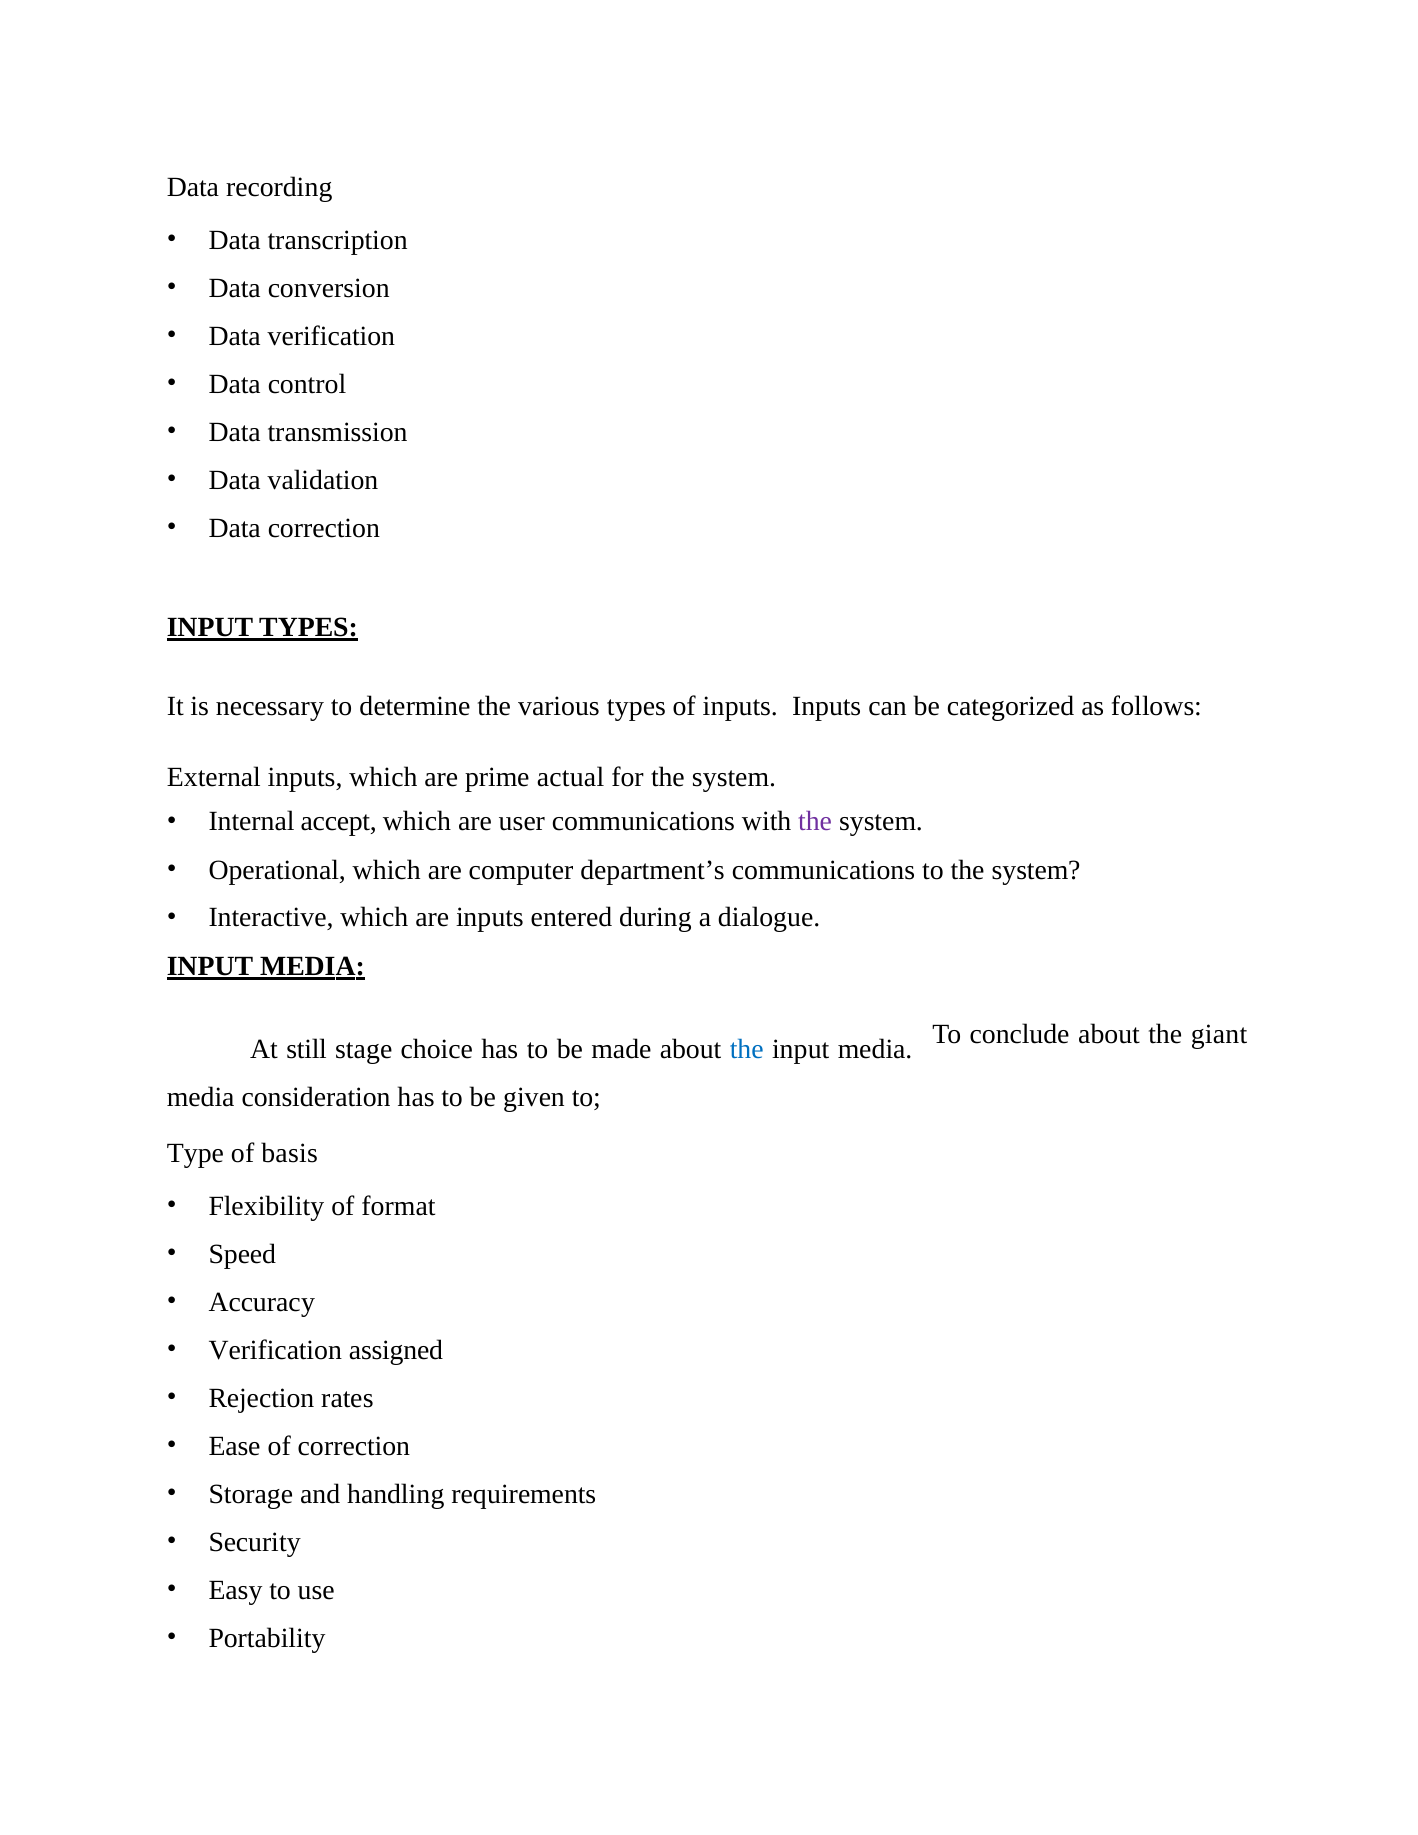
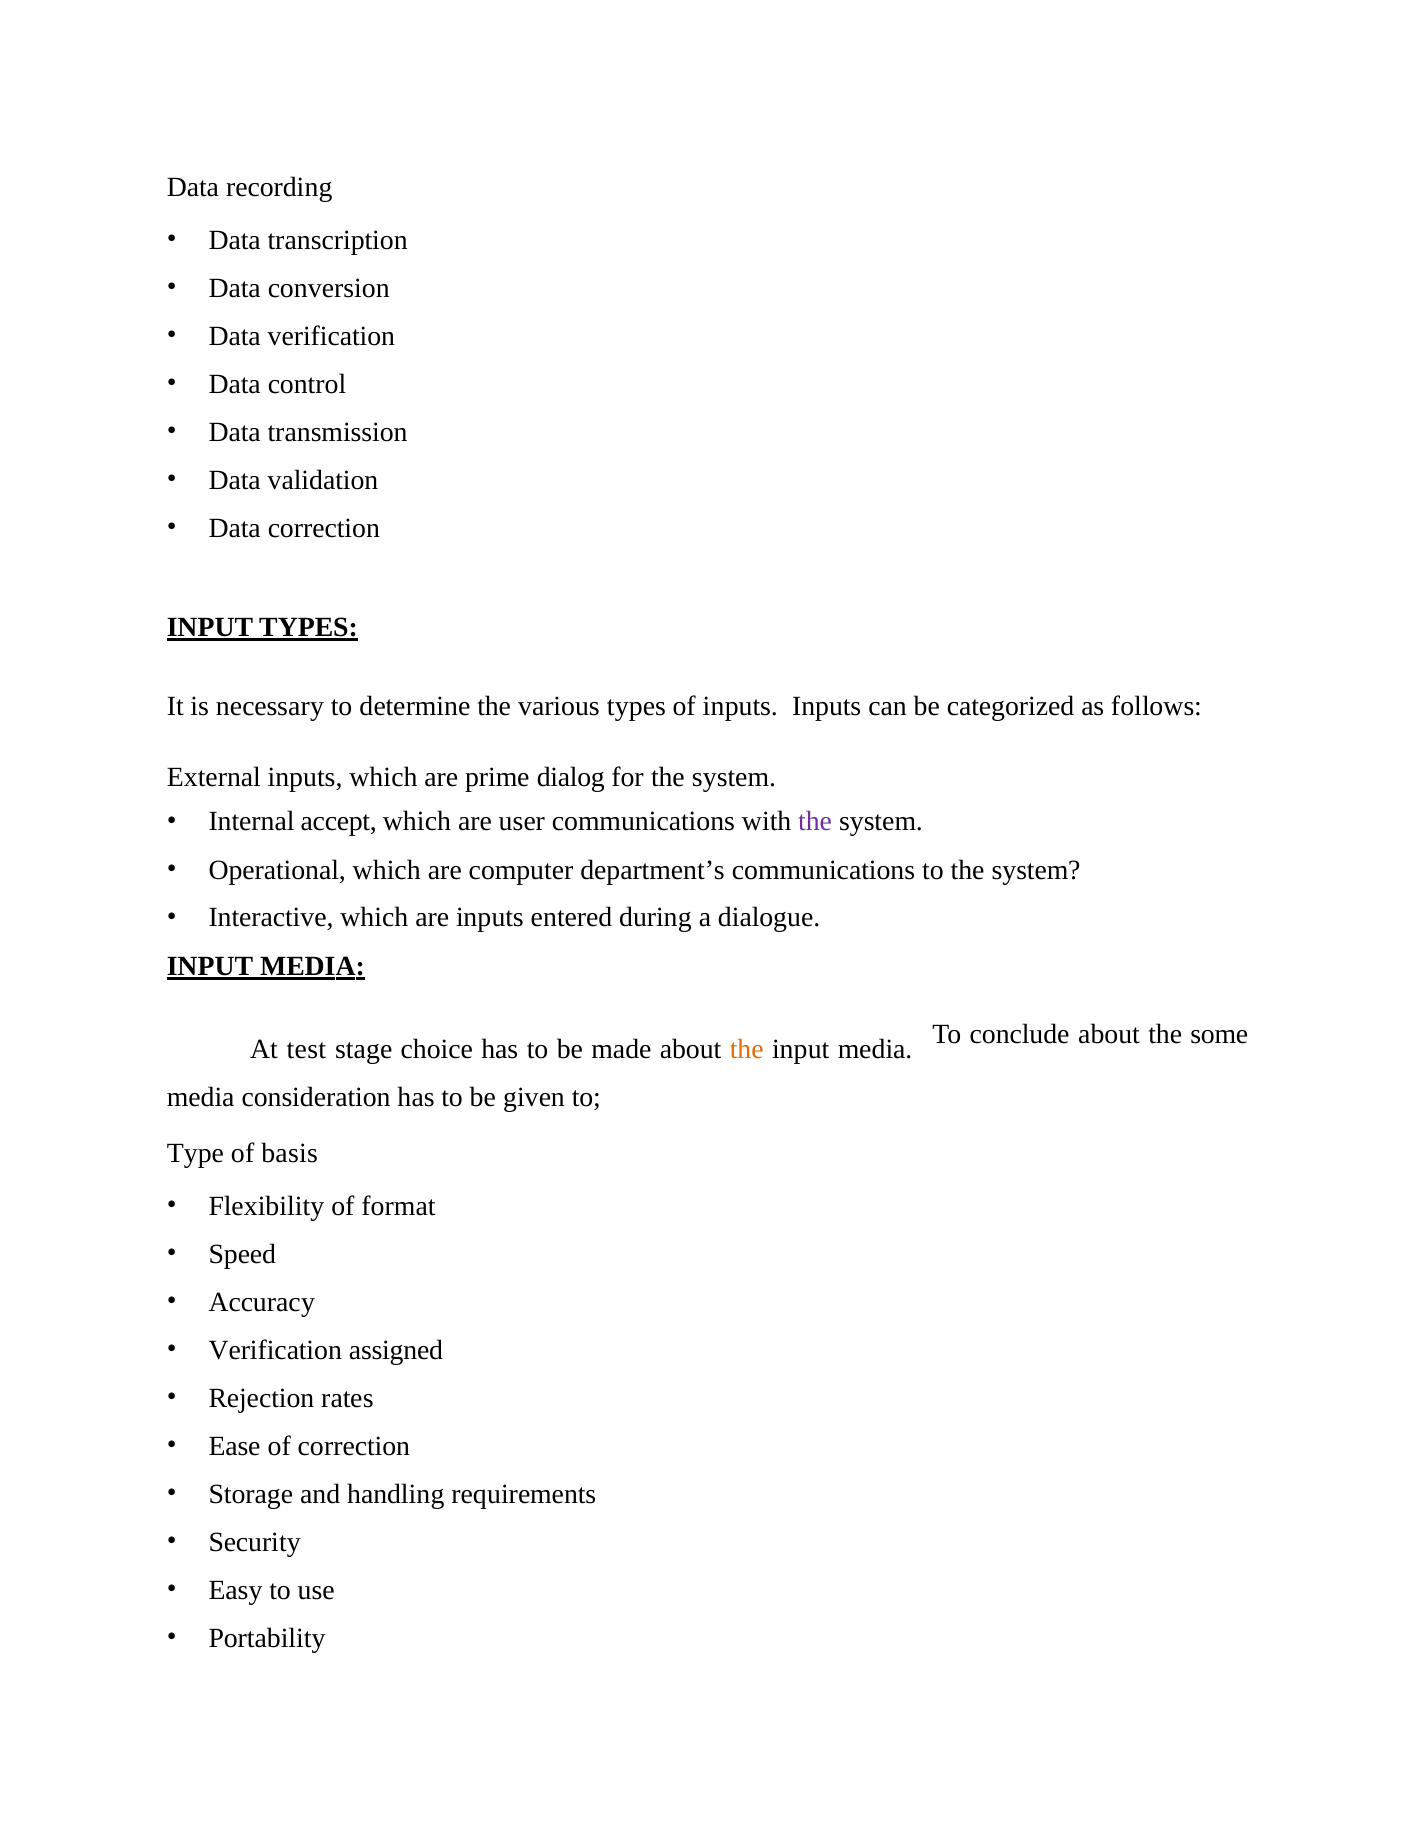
actual: actual -> dialog
giant: giant -> some
still: still -> test
the at (747, 1049) colour: blue -> orange
